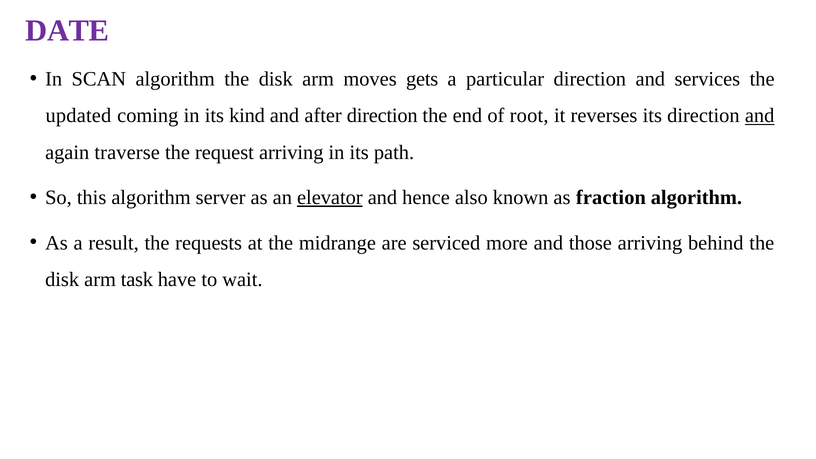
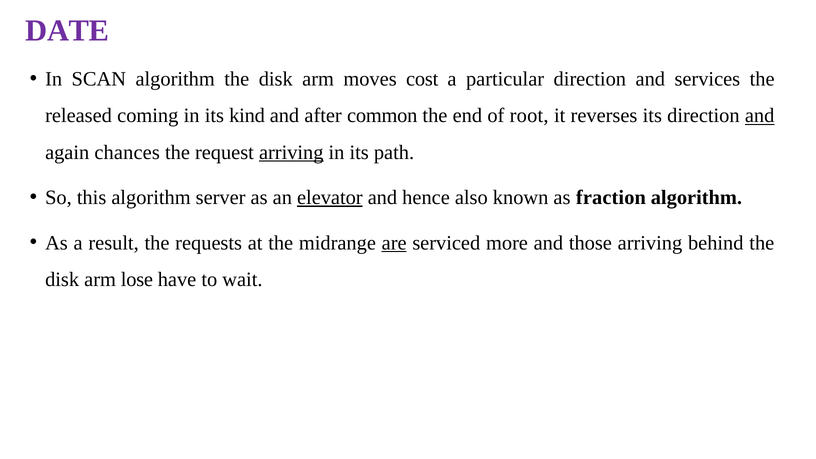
gets: gets -> cost
updated: updated -> released
after direction: direction -> common
traverse: traverse -> chances
arriving at (291, 152) underline: none -> present
are underline: none -> present
task: task -> lose
